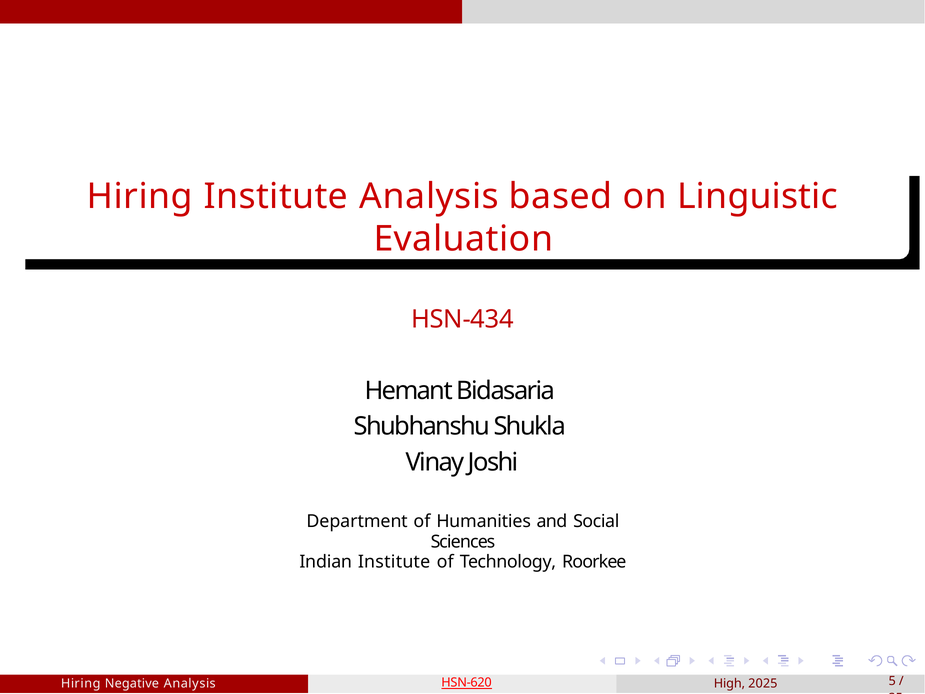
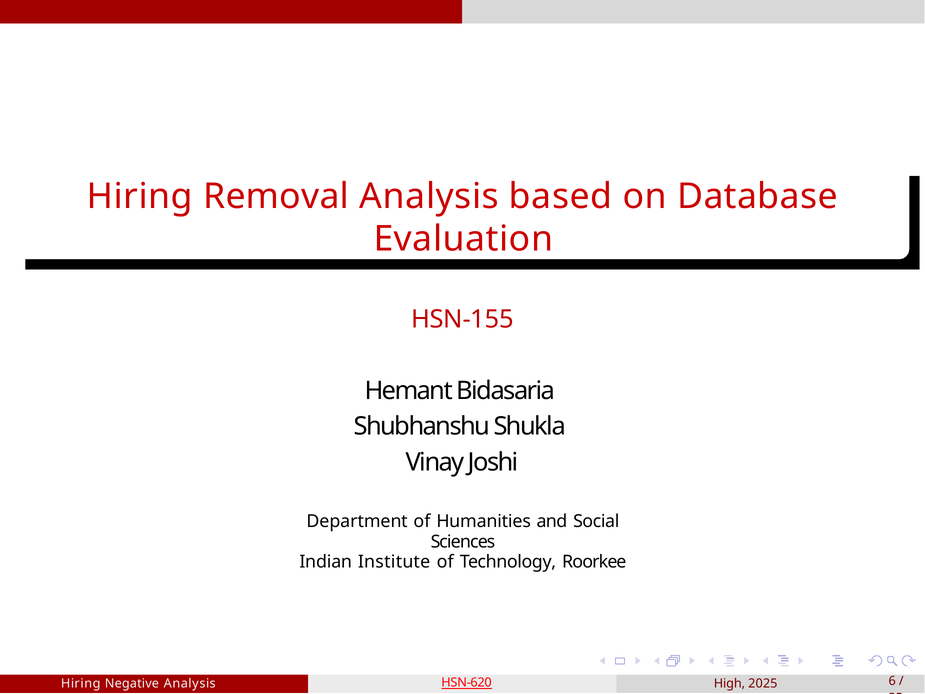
Hiring Institute: Institute -> Removal
Linguistic: Linguistic -> Database
HSN-434: HSN-434 -> HSN-155
5: 5 -> 6
